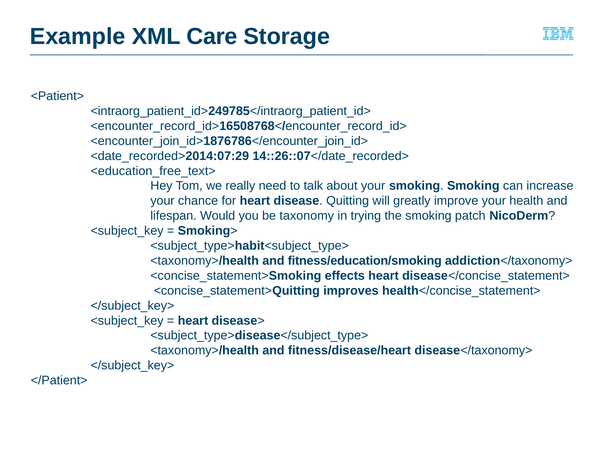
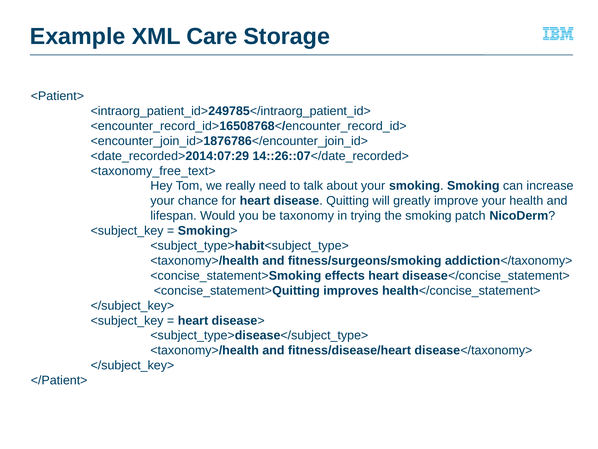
<education_free_text>: <education_free_text> -> <taxonomy_free_text>
fitness/education/smoking: fitness/education/smoking -> fitness/surgeons/smoking
